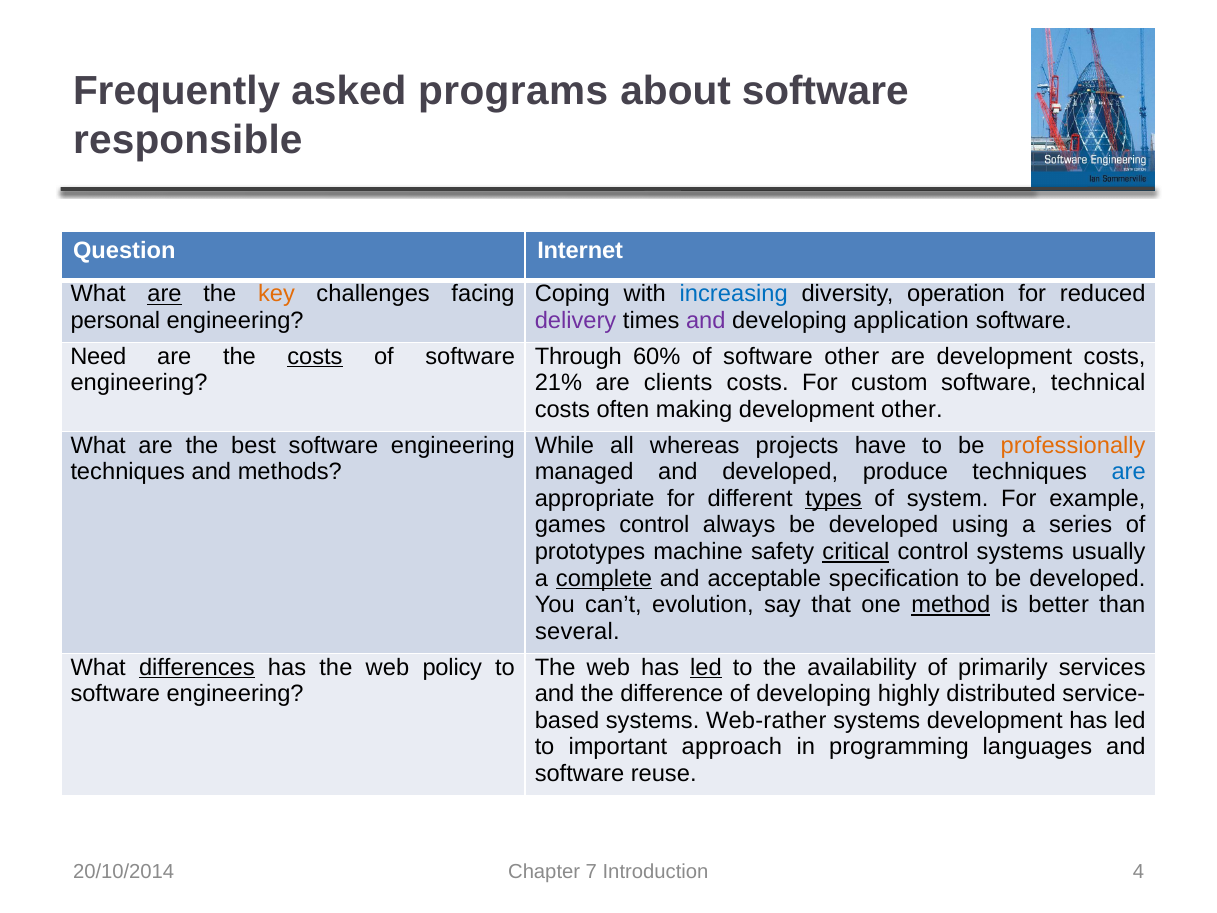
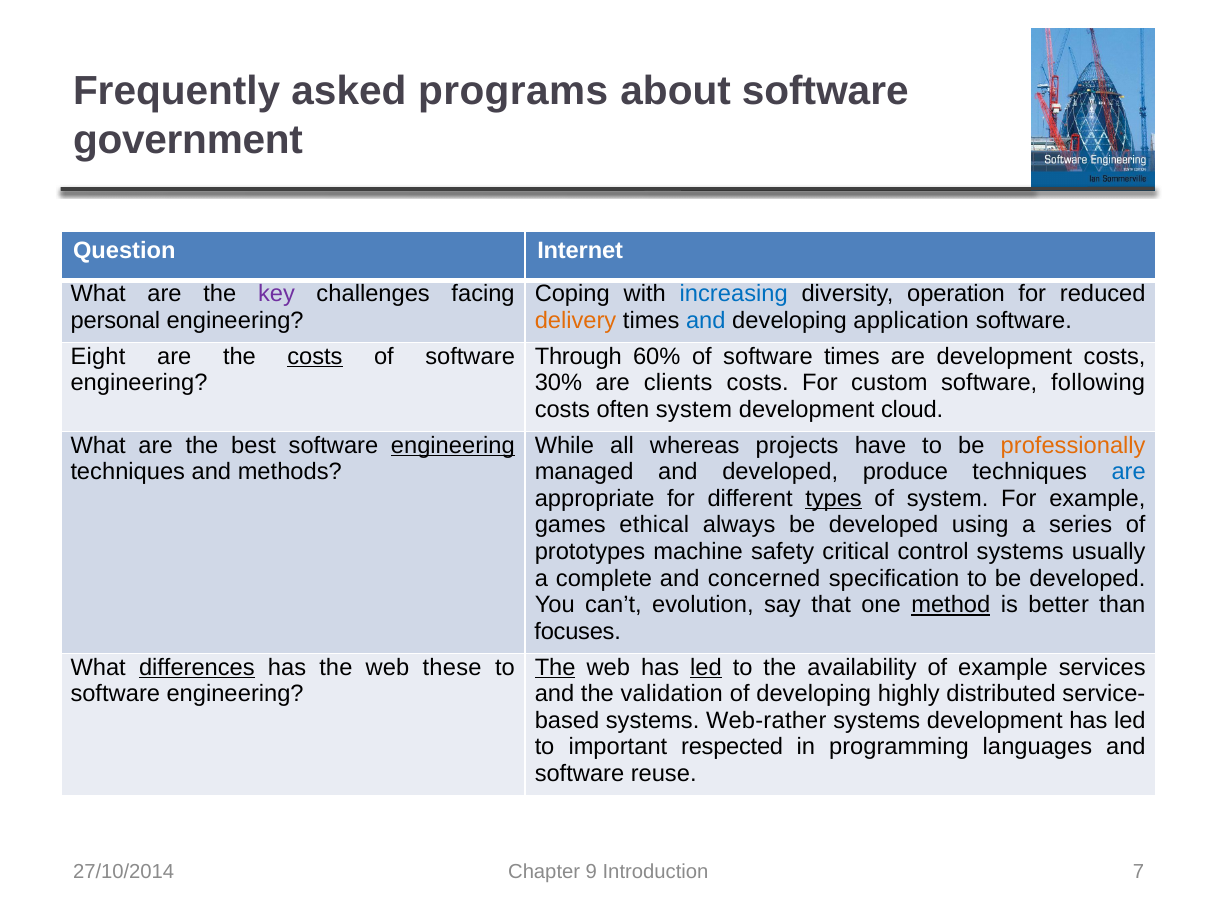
responsible: responsible -> government
are at (165, 294) underline: present -> none
key colour: orange -> purple
delivery colour: purple -> orange
and at (706, 321) colour: purple -> blue
Need: Need -> Eight
software other: other -> times
21%: 21% -> 30%
technical: technical -> following
often making: making -> system
development other: other -> cloud
engineering at (453, 445) underline: none -> present
games control: control -> ethical
critical underline: present -> none
complete underline: present -> none
acceptable: acceptable -> concerned
several: several -> focuses
policy: policy -> these
The at (555, 667) underline: none -> present
of primarily: primarily -> example
difference: difference -> validation
approach: approach -> respected
20/10/2014: 20/10/2014 -> 27/10/2014
7: 7 -> 9
4: 4 -> 7
